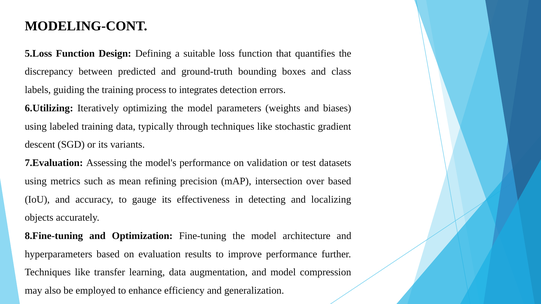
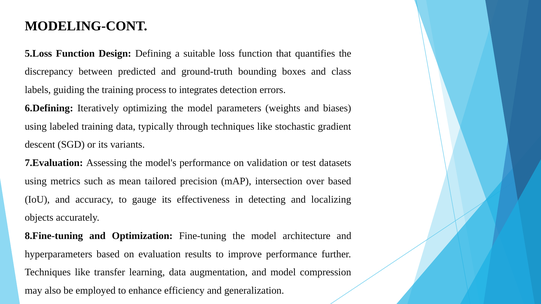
6.Utilizing: 6.Utilizing -> 6.Defining
refining: refining -> tailored
